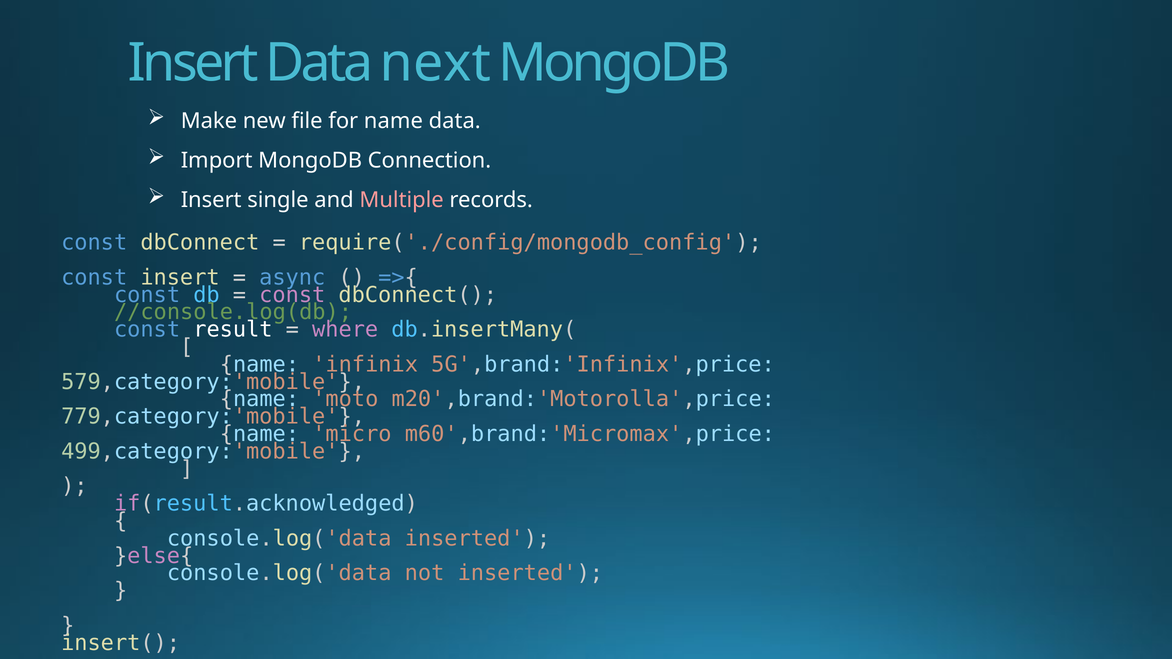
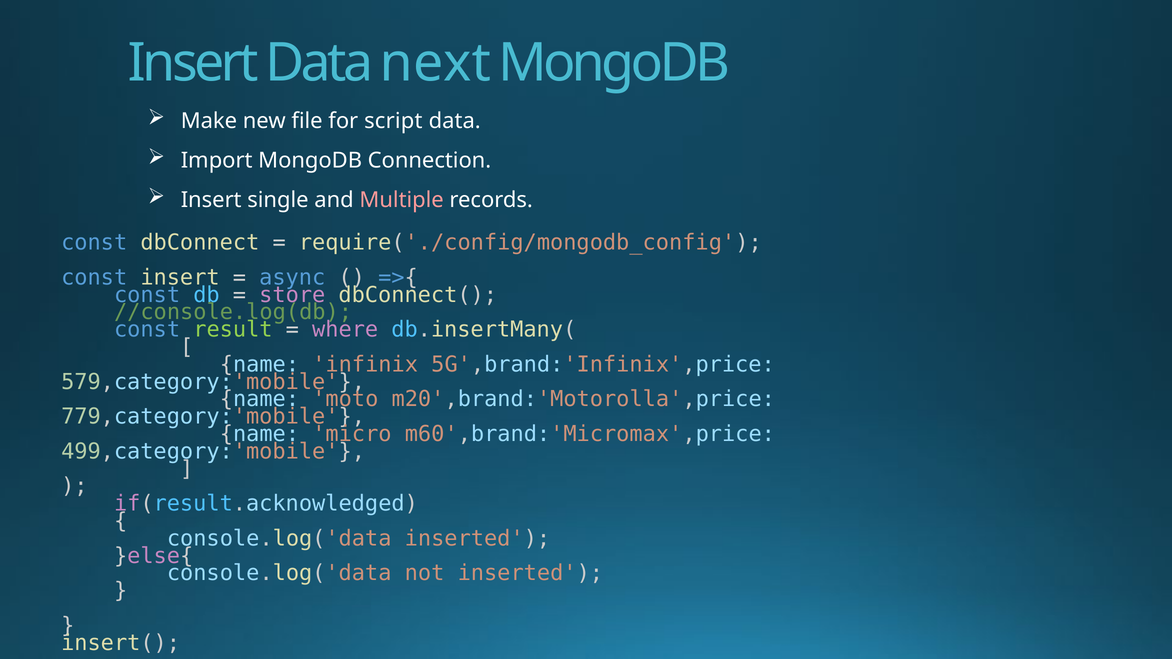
for name: name -> script
const at (292, 295): const -> store
result colour: white -> light green
